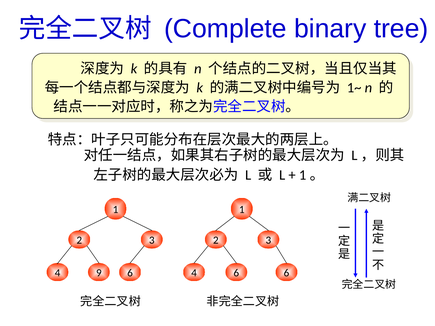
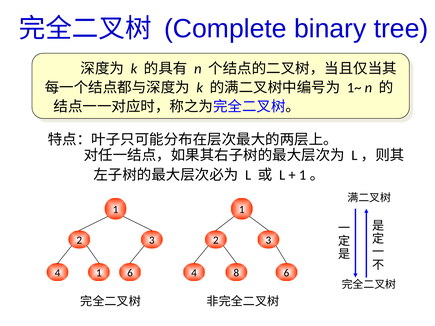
4 9: 9 -> 1
4 6: 6 -> 8
